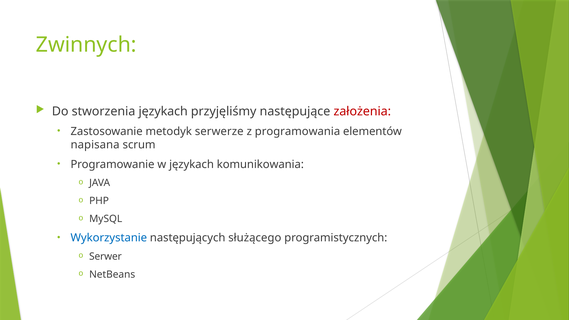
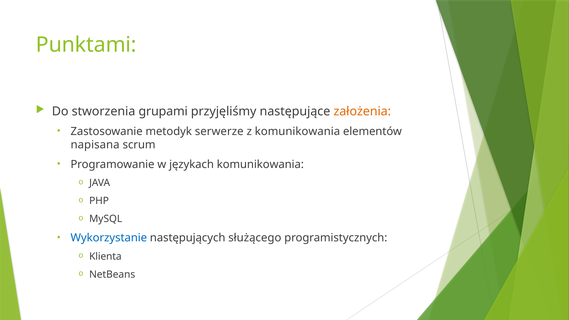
Zwinnych: Zwinnych -> Punktami
stworzenia językach: językach -> grupami
założenia colour: red -> orange
z programowania: programowania -> komunikowania
Serwer: Serwer -> Klienta
